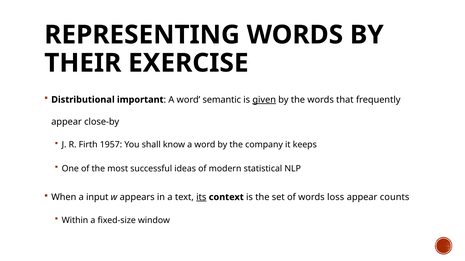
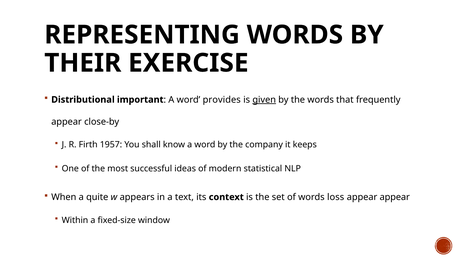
semantic: semantic -> provides
input: input -> quite
its underline: present -> none
appear counts: counts -> appear
